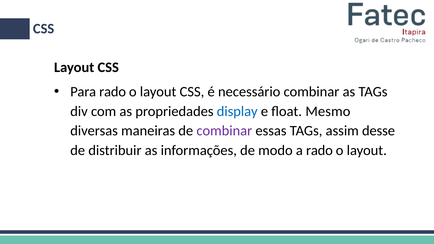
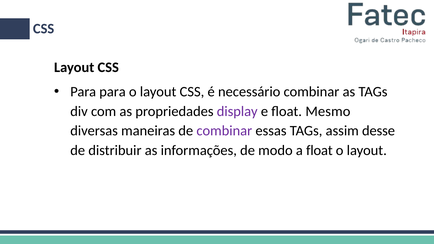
Para rado: rado -> para
display colour: blue -> purple
a rado: rado -> float
